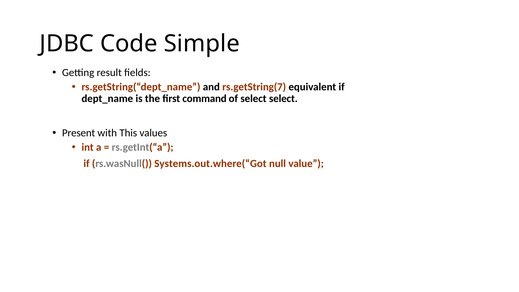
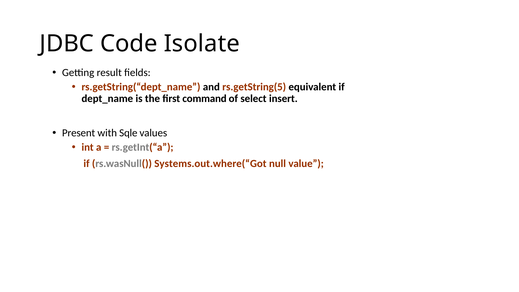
Simple: Simple -> Isolate
rs.getString(7: rs.getString(7 -> rs.getString(5
select select: select -> insert
This: This -> Sqle
